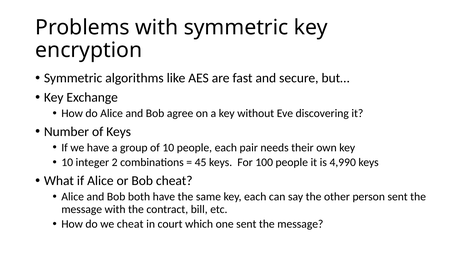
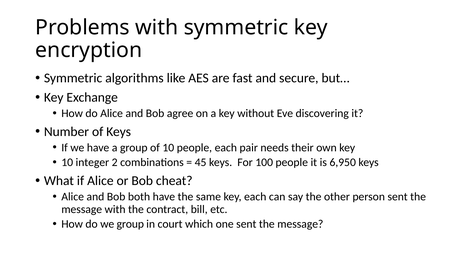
4,990: 4,990 -> 6,950
we cheat: cheat -> group
